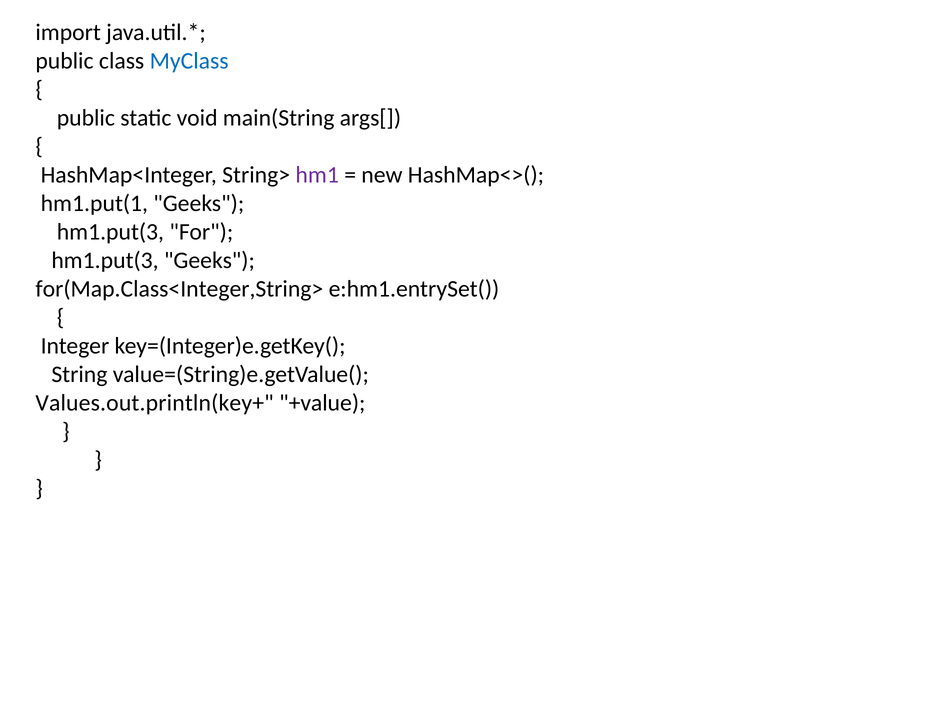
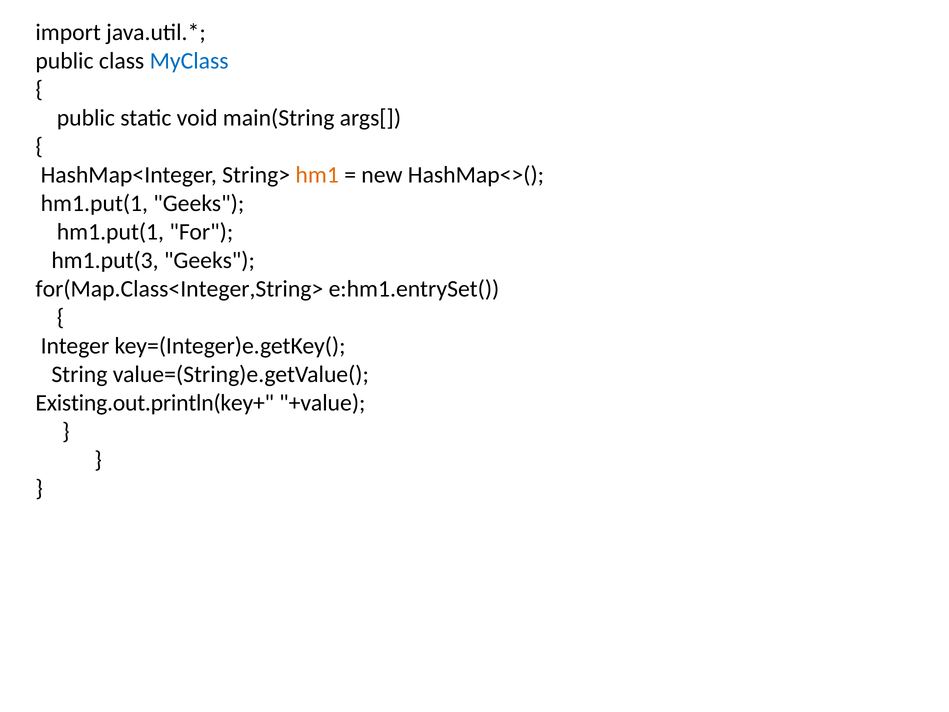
hm1 colour: purple -> orange
hm1.put(3 at (110, 232): hm1.put(3 -> hm1.put(1
Values.out.println(key+: Values.out.println(key+ -> Existing.out.println(key+
